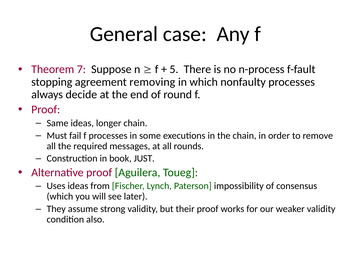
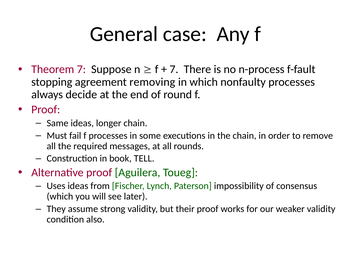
5 at (174, 69): 5 -> 7
JUST: JUST -> TELL
